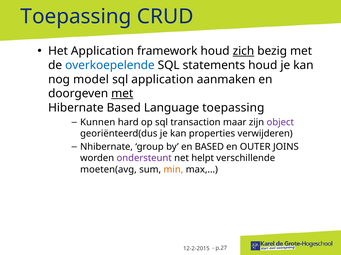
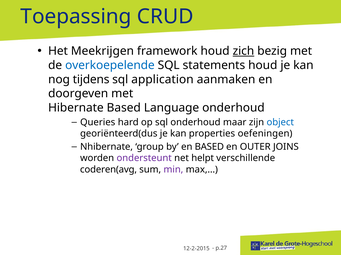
Het Application: Application -> Meekrijgen
model: model -> tijdens
met at (122, 94) underline: present -> none
Language toepassing: toepassing -> onderhoud
Kunnen: Kunnen -> Queries
sql transaction: transaction -> onderhoud
object colour: purple -> blue
verwijderen: verwijderen -> oefeningen
moeten(avg: moeten(avg -> coderen(avg
min colour: orange -> purple
